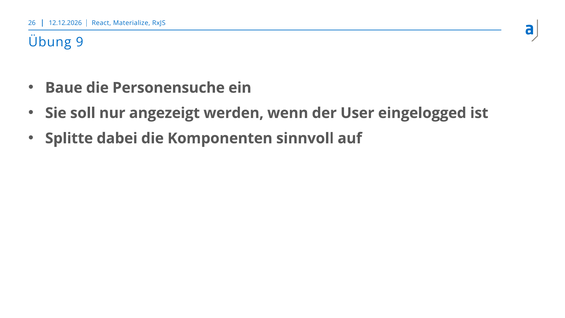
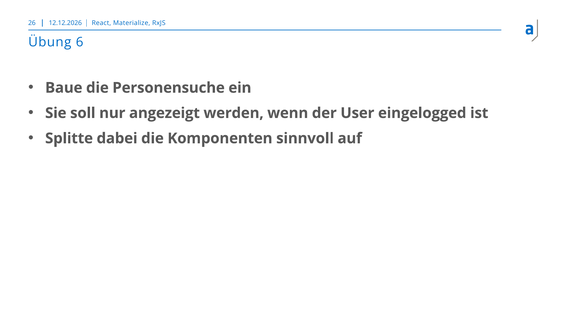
9: 9 -> 6
